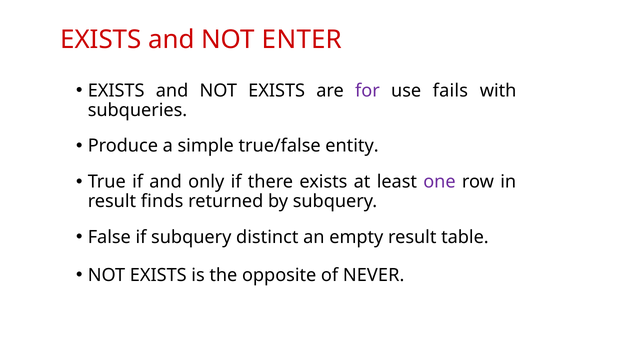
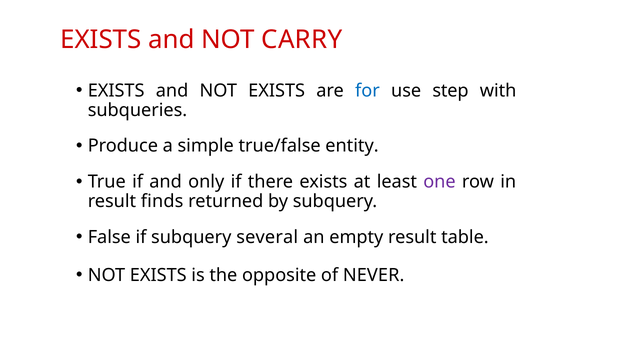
ENTER: ENTER -> CARRY
for colour: purple -> blue
fails: fails -> step
distinct: distinct -> several
